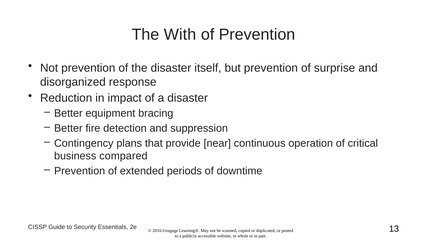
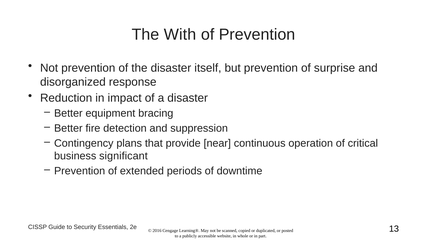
compared: compared -> significant
